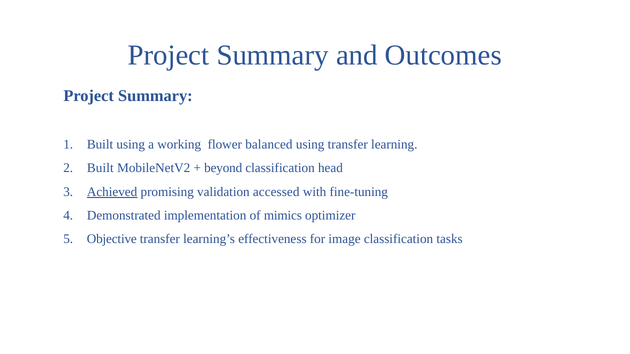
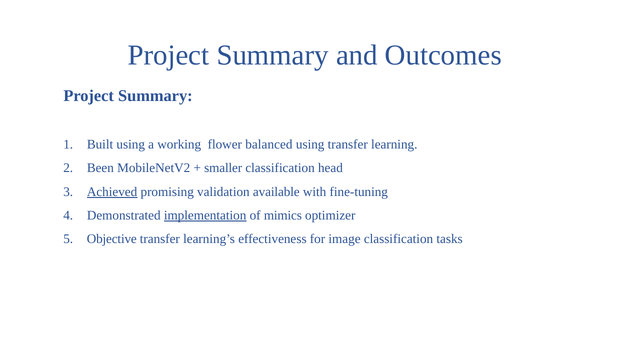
Built at (100, 168): Built -> Been
beyond: beyond -> smaller
accessed: accessed -> available
implementation underline: none -> present
